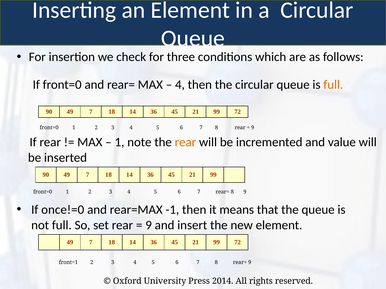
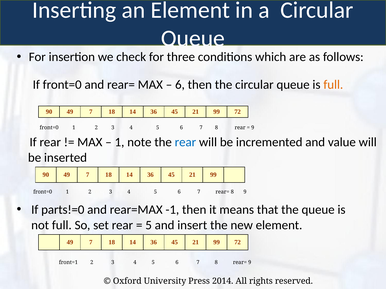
4 at (180, 85): 4 -> 6
rear at (185, 142) colour: orange -> blue
once!=0: once!=0 -> parts!=0
9 at (149, 225): 9 -> 5
